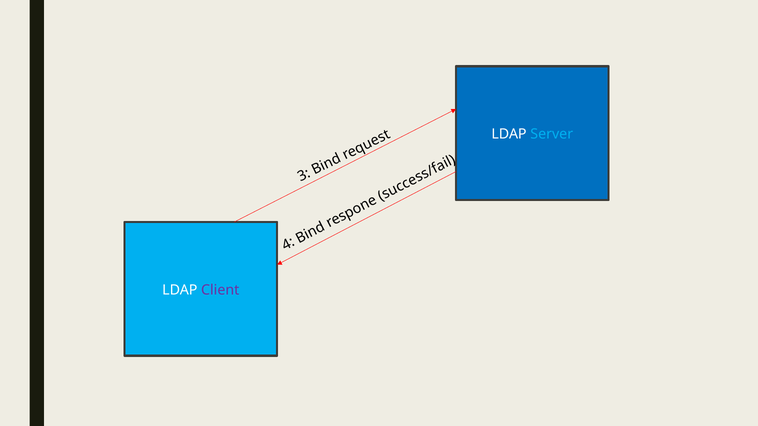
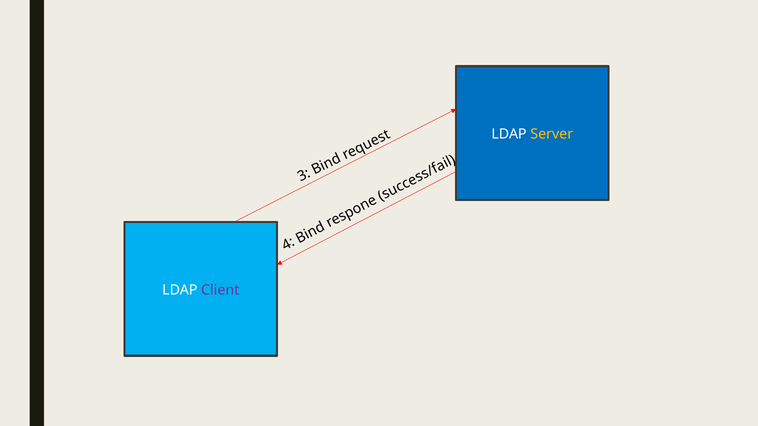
Server colour: light blue -> yellow
